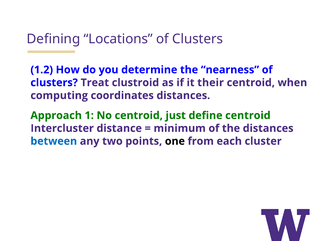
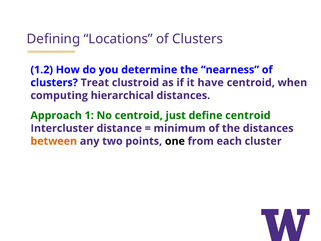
their: their -> have
coordinates: coordinates -> hierarchical
between colour: blue -> orange
